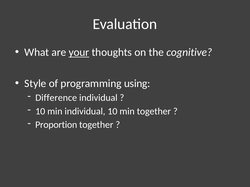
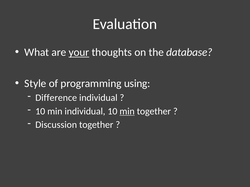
cognitive: cognitive -> database
min at (127, 112) underline: none -> present
Proportion: Proportion -> Discussion
